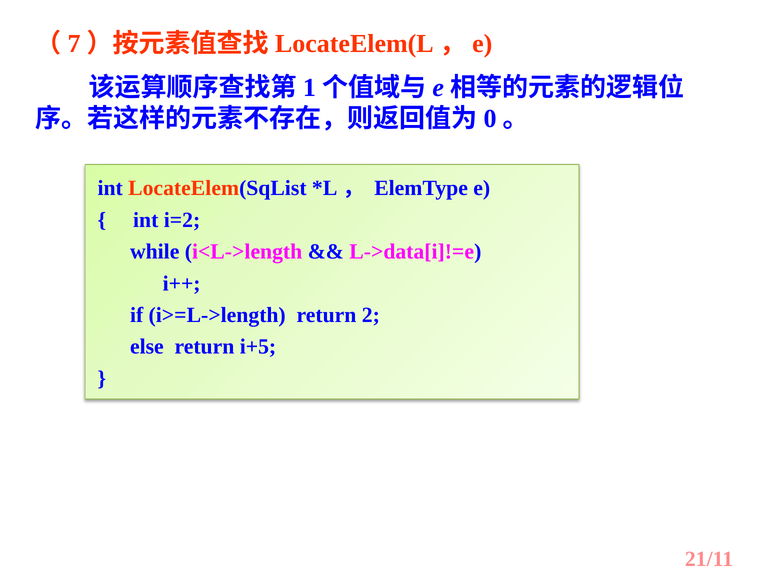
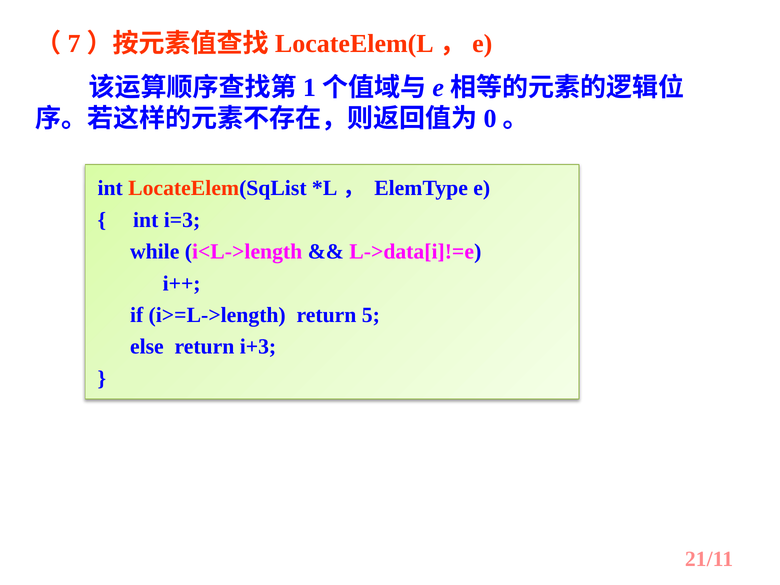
i=2: i=2 -> i=3
2: 2 -> 5
i+5: i+5 -> i+3
